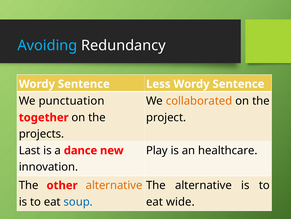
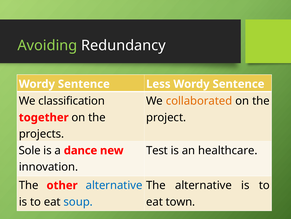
Avoiding colour: light blue -> light green
punctuation: punctuation -> classification
Last: Last -> Sole
Play: Play -> Test
alternative at (114, 185) colour: orange -> blue
wide: wide -> town
